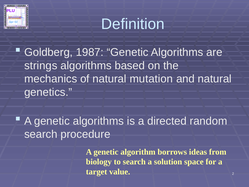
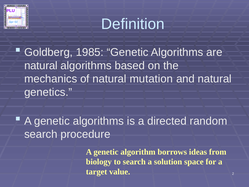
1987: 1987 -> 1985
strings at (41, 65): strings -> natural
